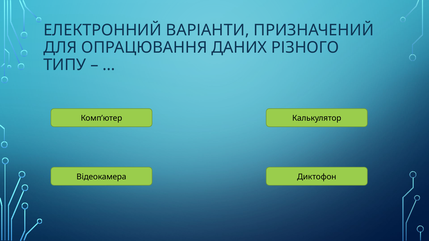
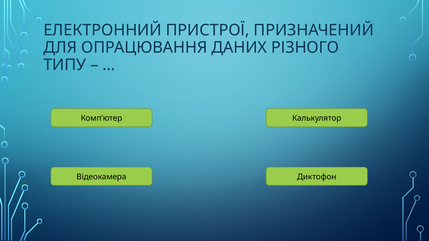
ВАРІАНТИ: ВАРІАНТИ -> ПРИСТРОЇ
